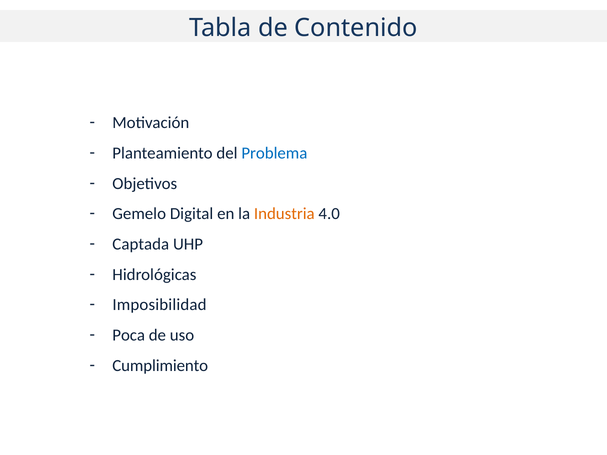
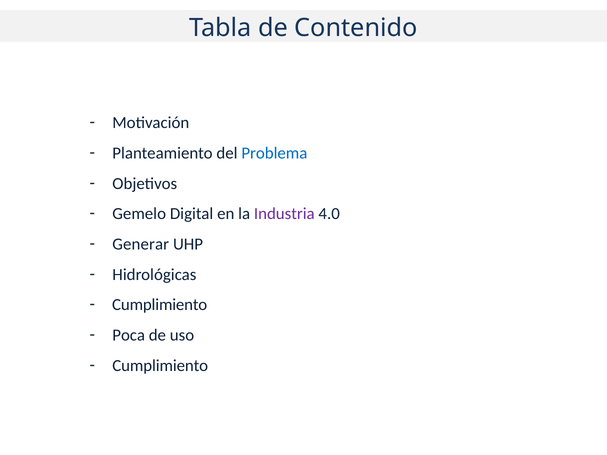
Industria colour: orange -> purple
Captada: Captada -> Generar
Imposibilidad at (160, 305): Imposibilidad -> Cumplimiento
